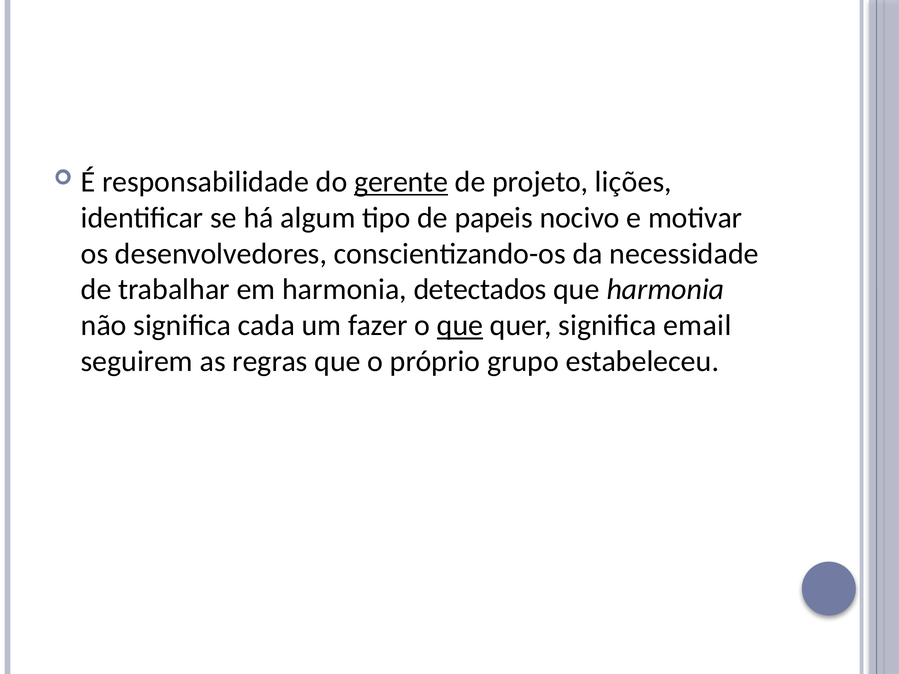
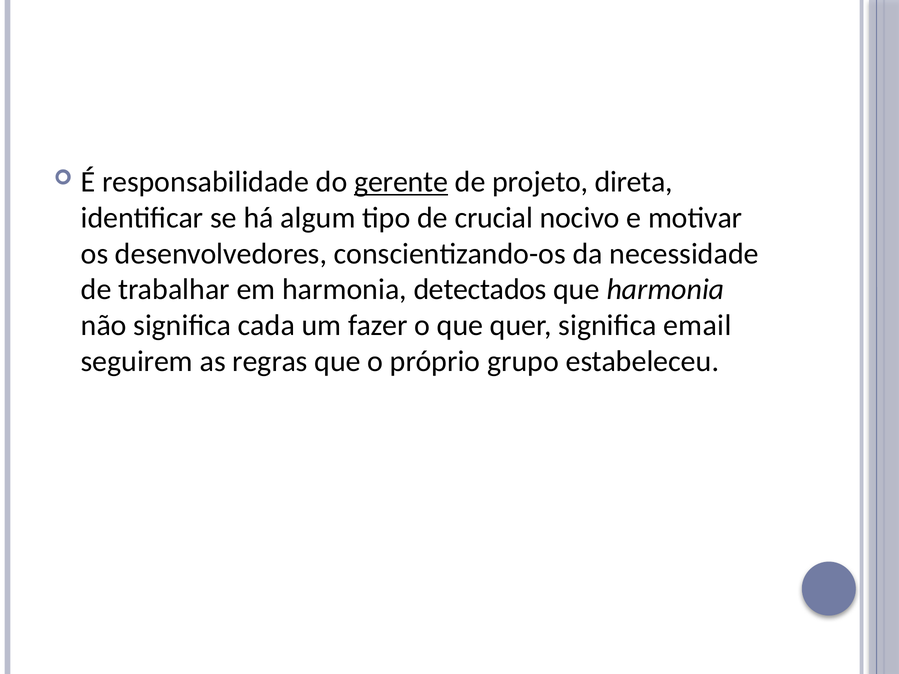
lições: lições -> direta
papeis: papeis -> crucial
que at (460, 326) underline: present -> none
